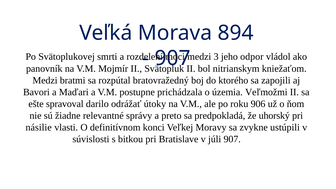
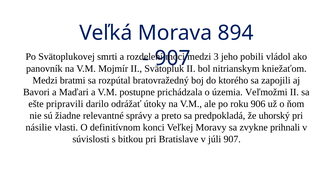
odpor: odpor -> pobili
spravoval: spravoval -> pripravili
ustúpili: ustúpili -> prihnali
